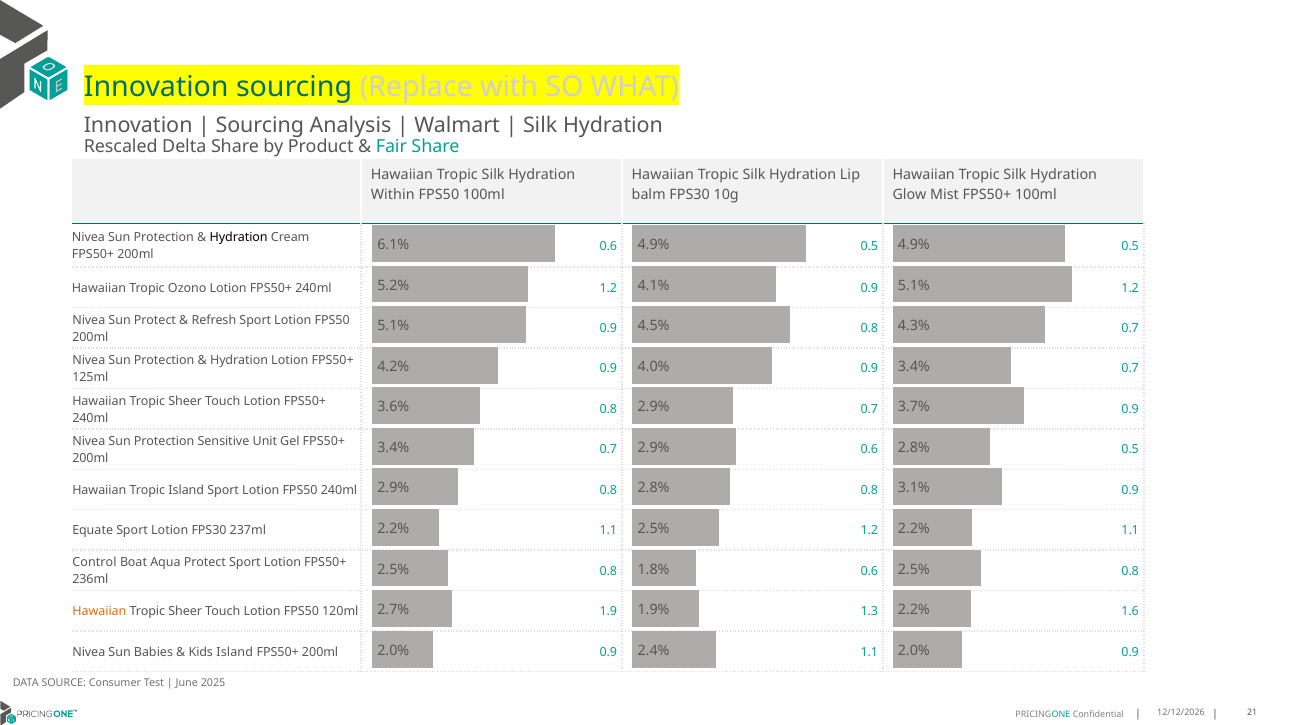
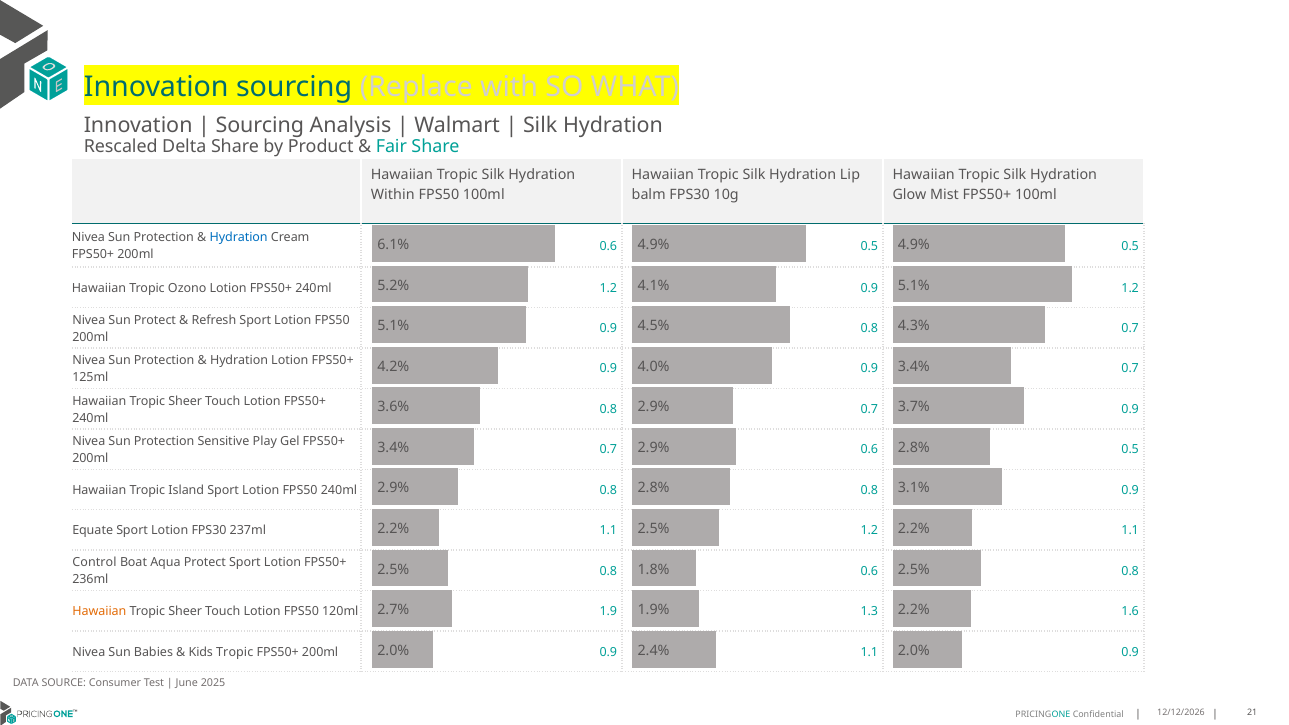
Hydration at (239, 237) colour: black -> blue
Unit: Unit -> Play
Kids Island: Island -> Tropic
